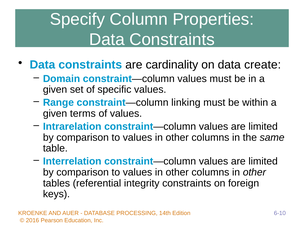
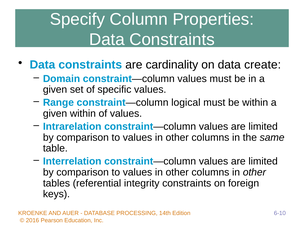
linking: linking -> logical
given terms: terms -> within
